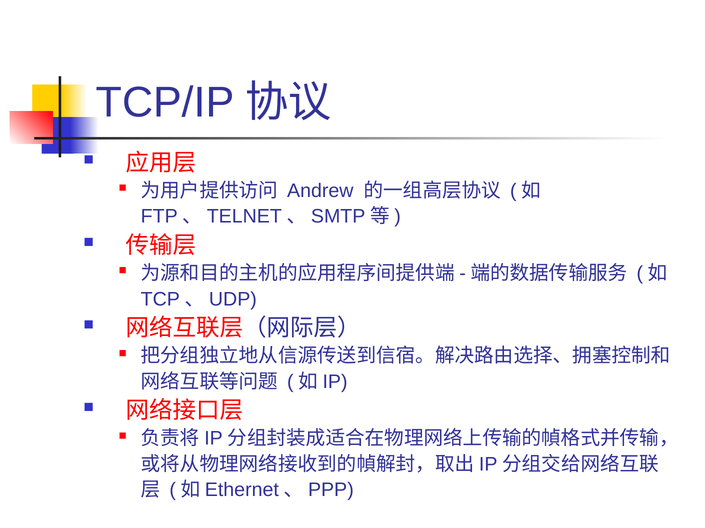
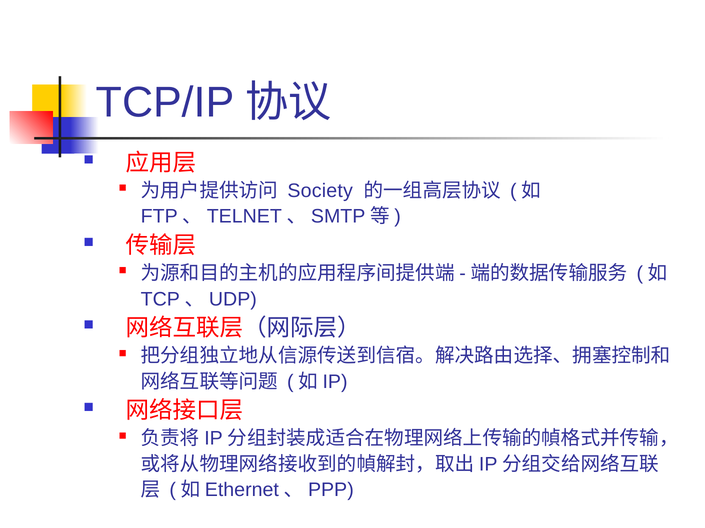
Andrew: Andrew -> Society
